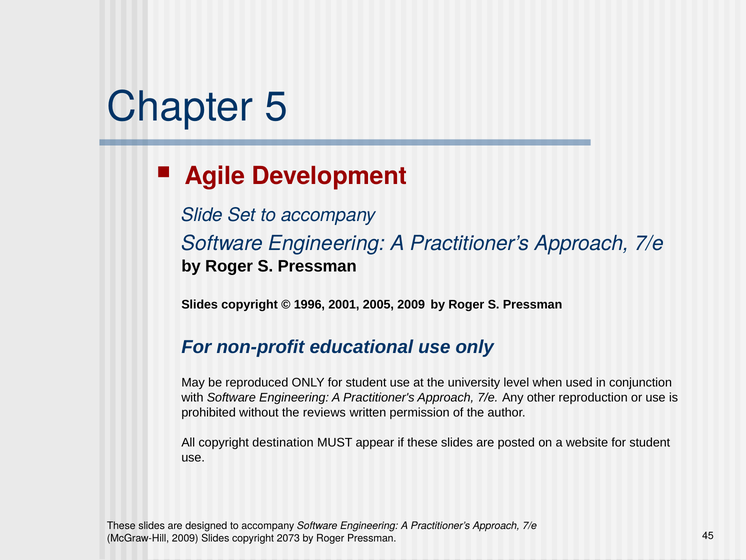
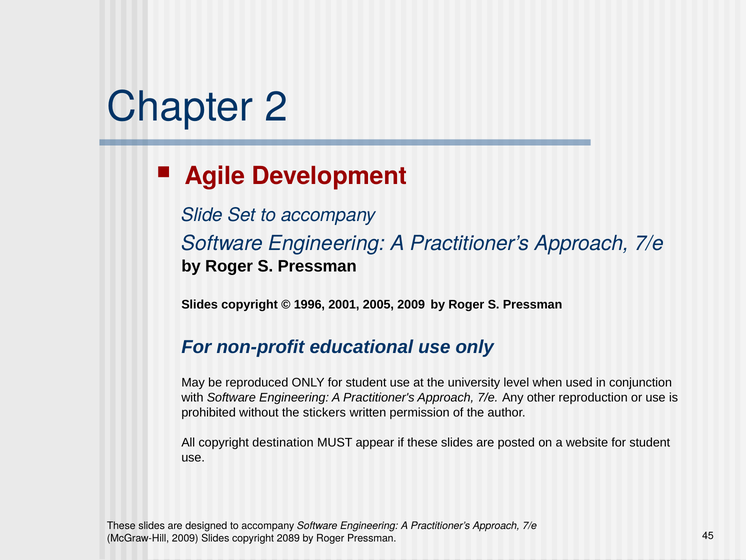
5: 5 -> 2
reviews: reviews -> stickers
2073: 2073 -> 2089
